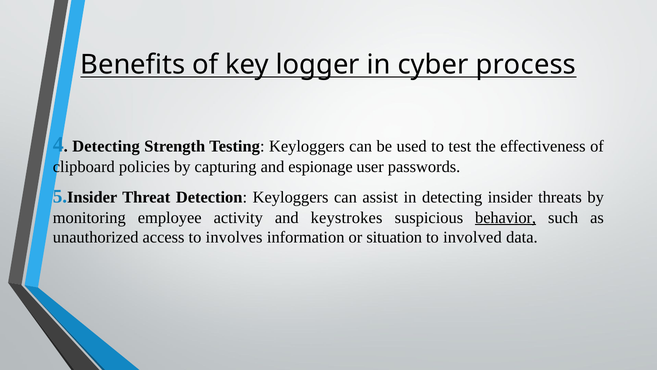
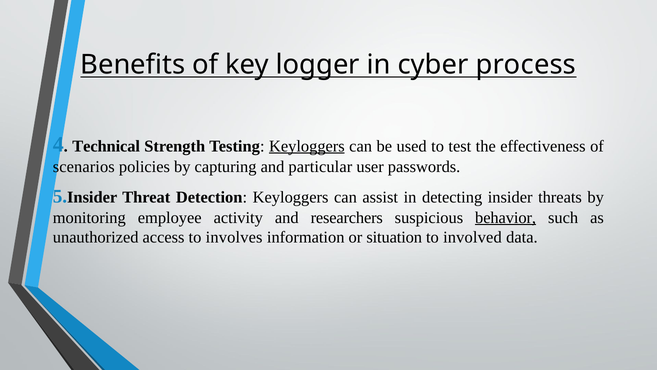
Detecting at (106, 146): Detecting -> Technical
Keyloggers at (307, 146) underline: none -> present
clipboard: clipboard -> scenarios
espionage: espionage -> particular
keystrokes: keystrokes -> researchers
